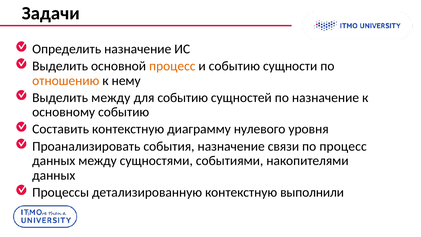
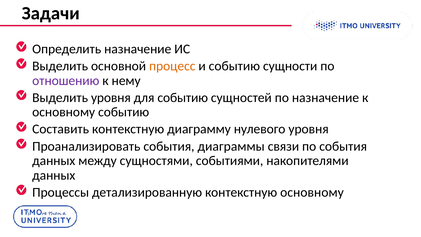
отношению colour: orange -> purple
Выделить между: между -> уровня
события назначение: назначение -> диаграммы
по процесс: процесс -> события
контекстную выполнили: выполнили -> основному
